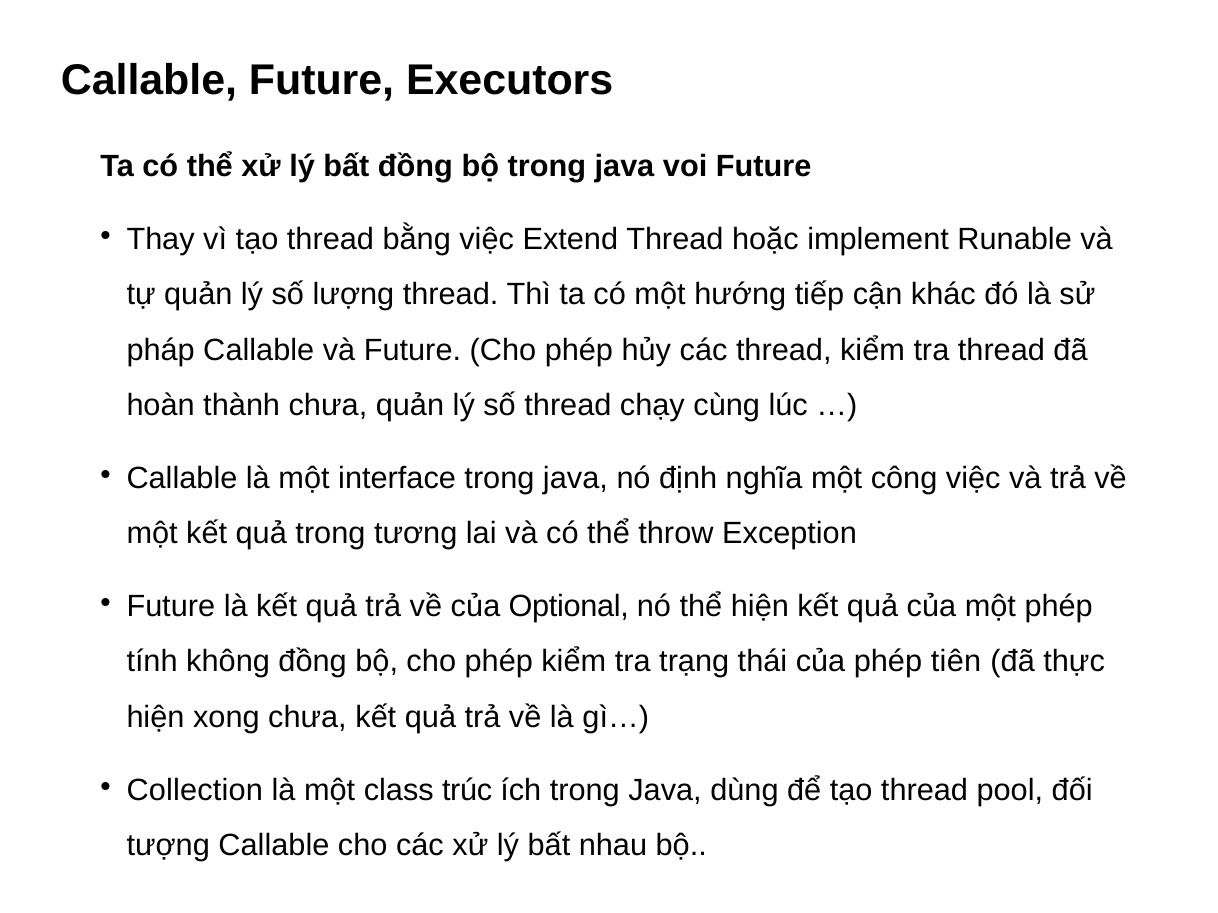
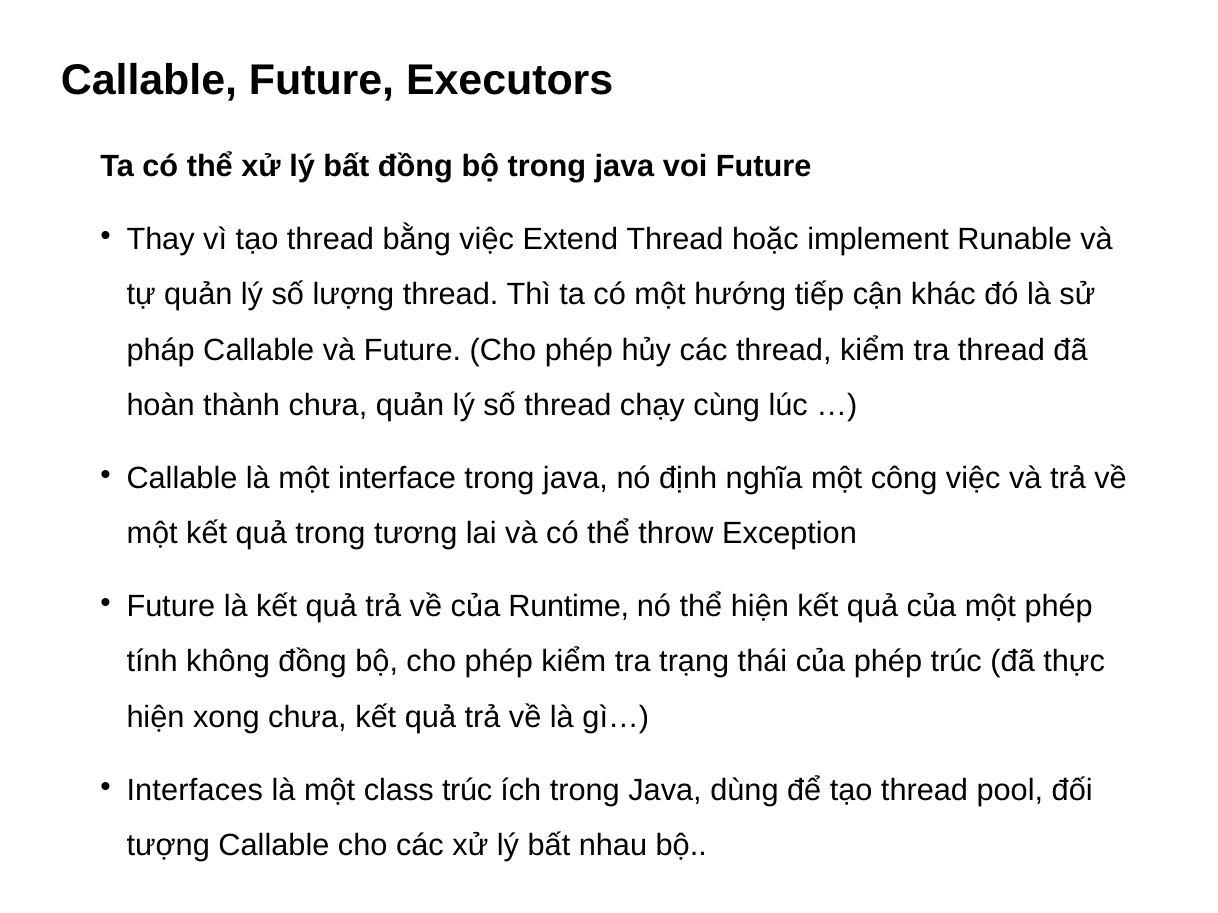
Optional: Optional -> Runtime
phép tiên: tiên -> trúc
Collection: Collection -> Interfaces
